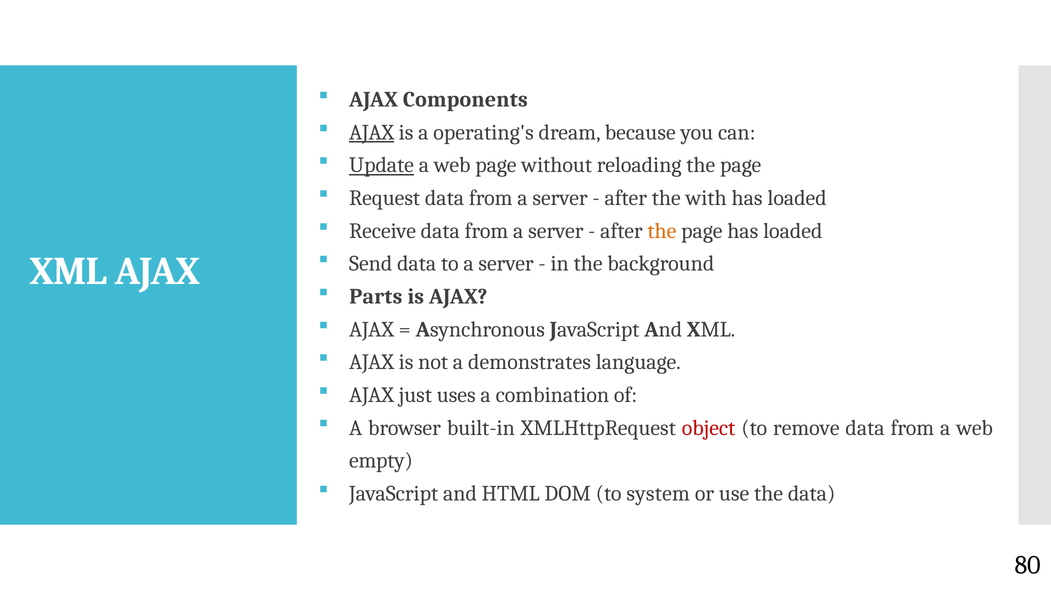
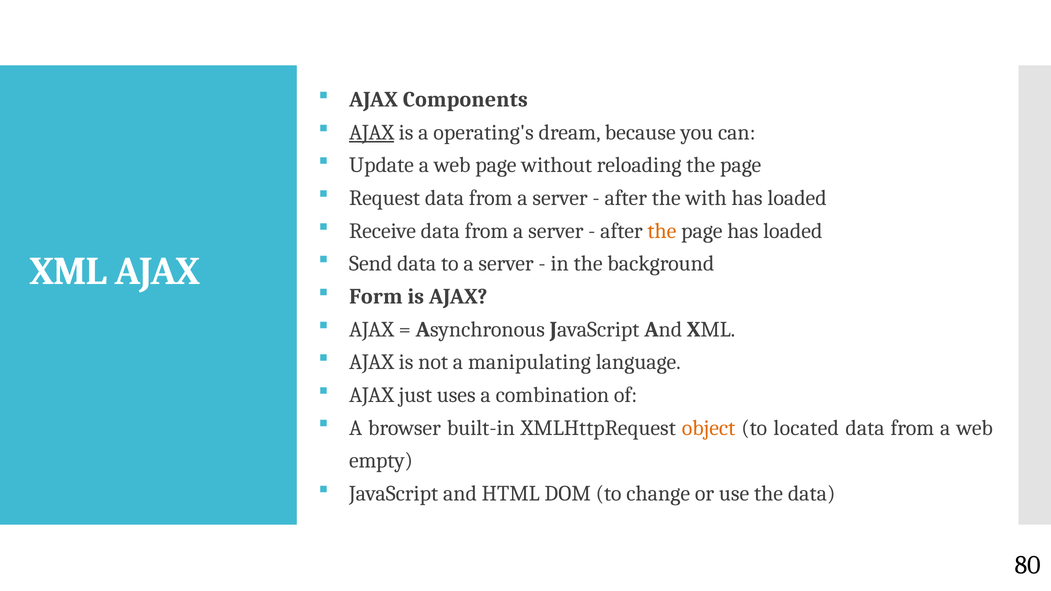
Update underline: present -> none
Parts: Parts -> Form
demonstrates: demonstrates -> manipulating
object colour: red -> orange
remove: remove -> located
system: system -> change
